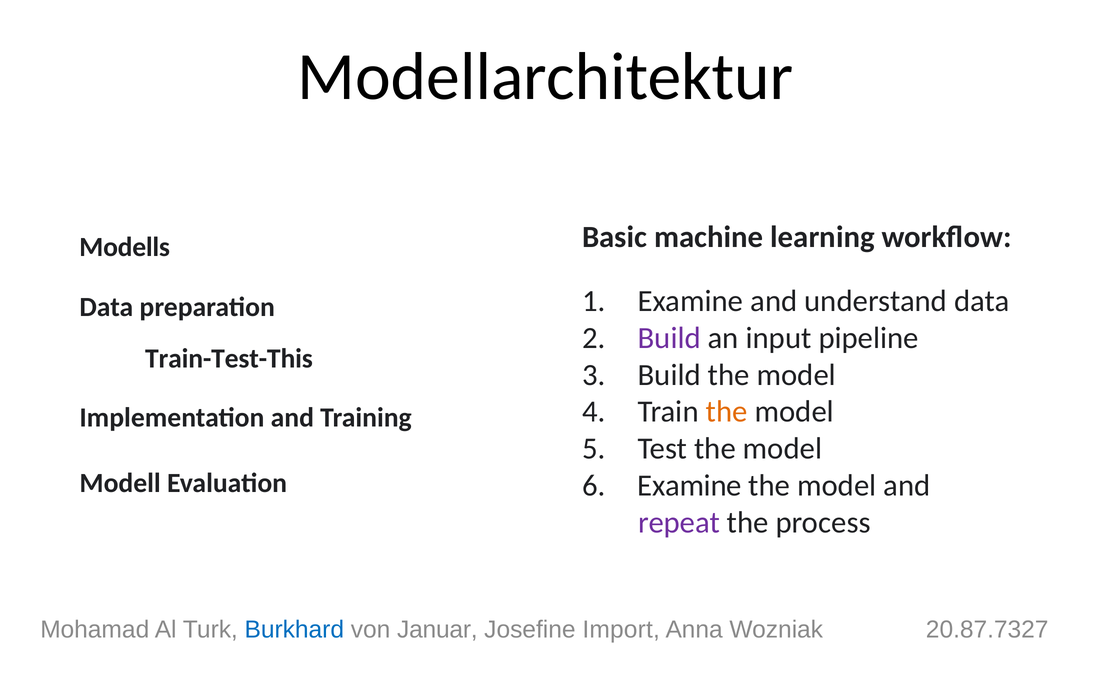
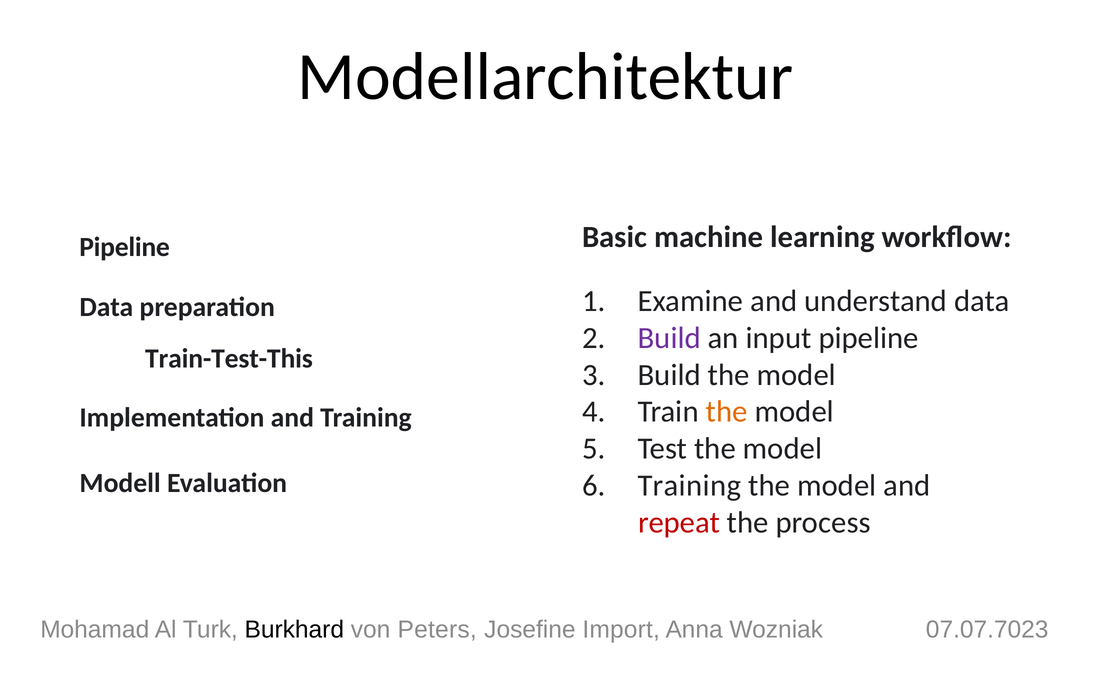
Modells at (125, 247): Modells -> Pipeline
Examine at (690, 486): Examine -> Training
repeat colour: purple -> red
Burkhard colour: blue -> black
Januar: Januar -> Peters
20.87.7327: 20.87.7327 -> 07.07.7023
